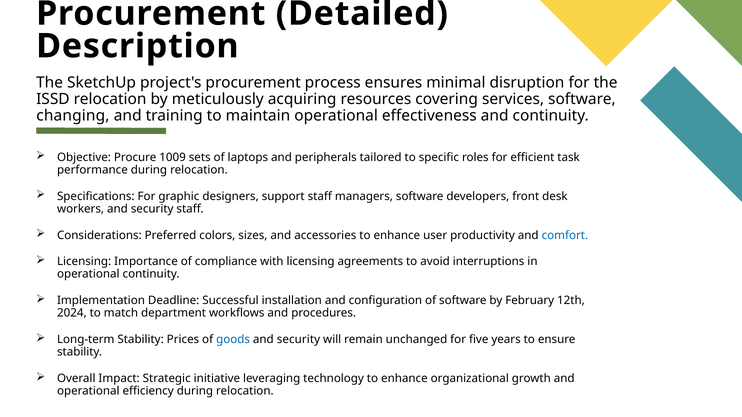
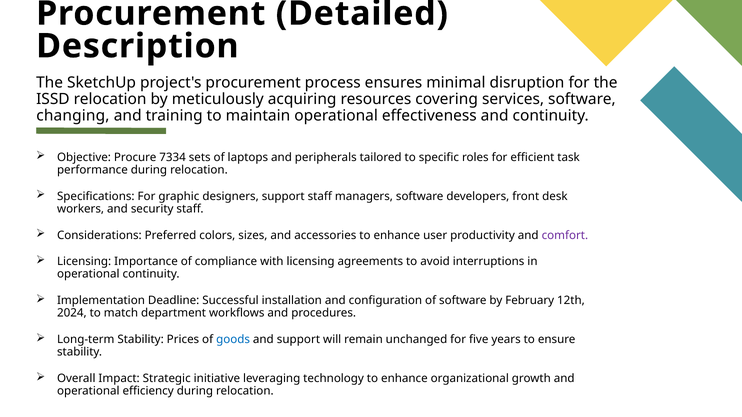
1009: 1009 -> 7334
comfort colour: blue -> purple
security at (298, 340): security -> support
